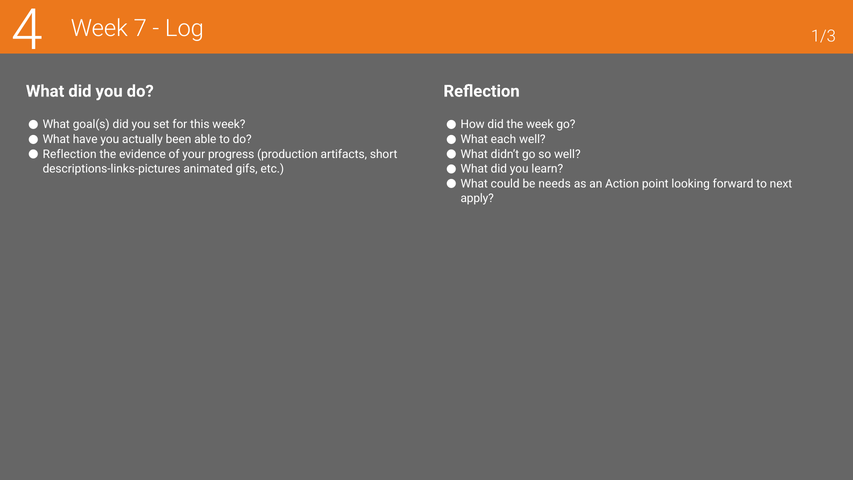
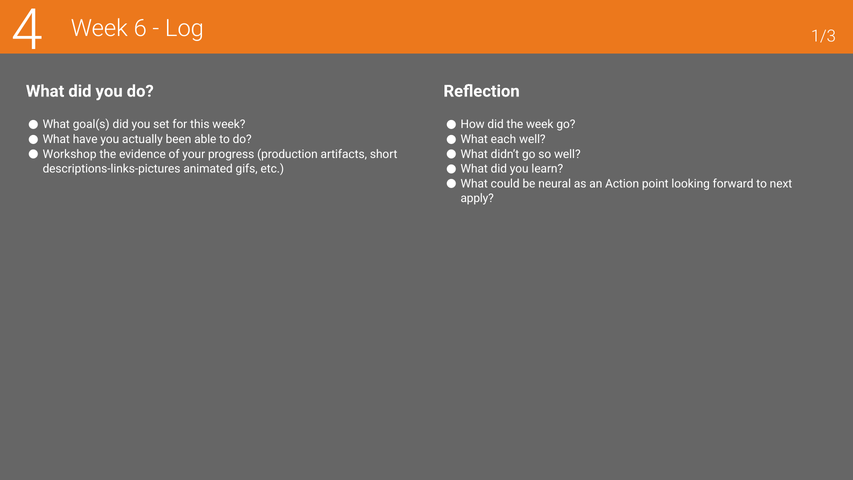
7: 7 -> 6
Reflection at (70, 154): Reflection -> Workshop
needs: needs -> neural
